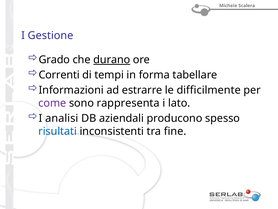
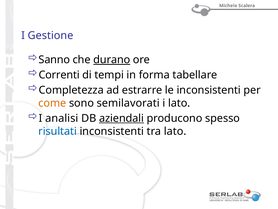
Grado: Grado -> Sanno
Informazioni: Informazioni -> Completezza
le difficilmente: difficilmente -> inconsistenti
come colour: purple -> orange
rappresenta: rappresenta -> semilavorati
aziendali underline: none -> present
tra fine: fine -> lato
